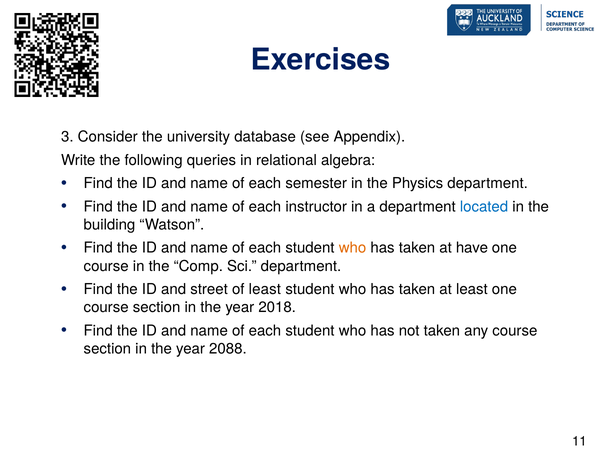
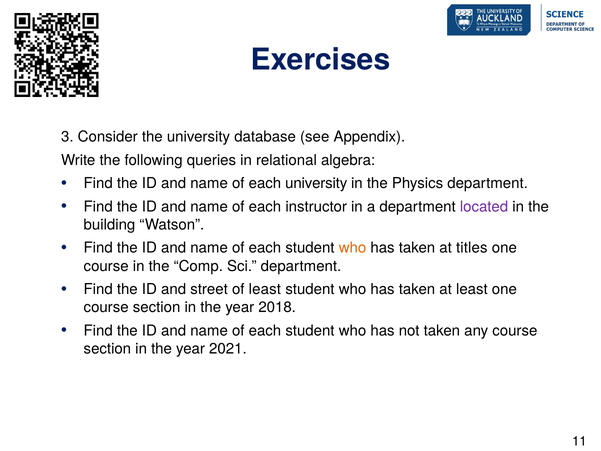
each semester: semester -> university
located colour: blue -> purple
have: have -> titles
2088: 2088 -> 2021
